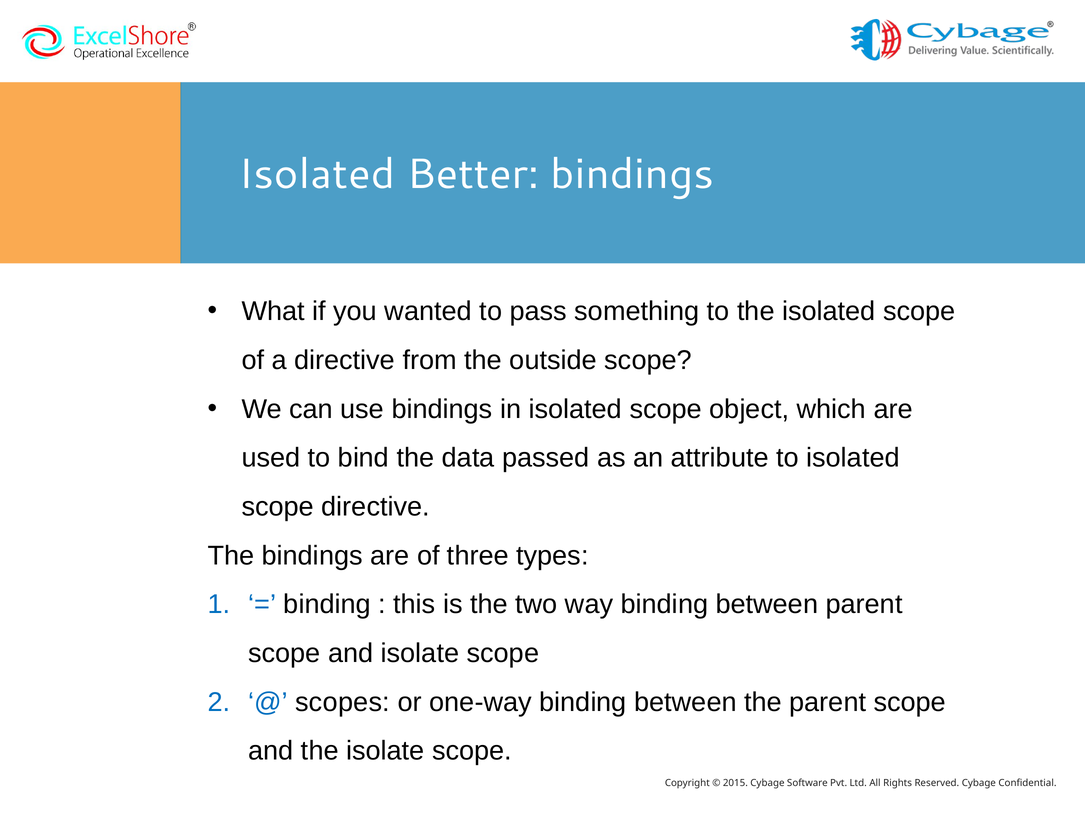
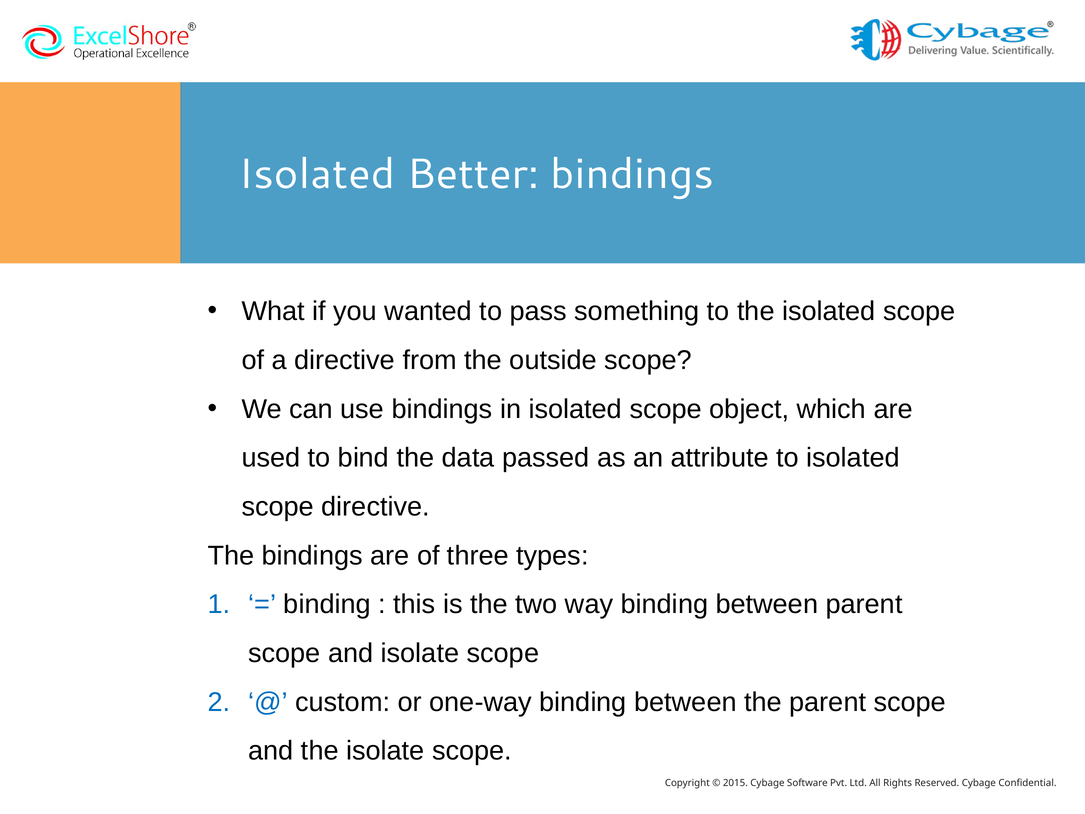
scopes: scopes -> custom
